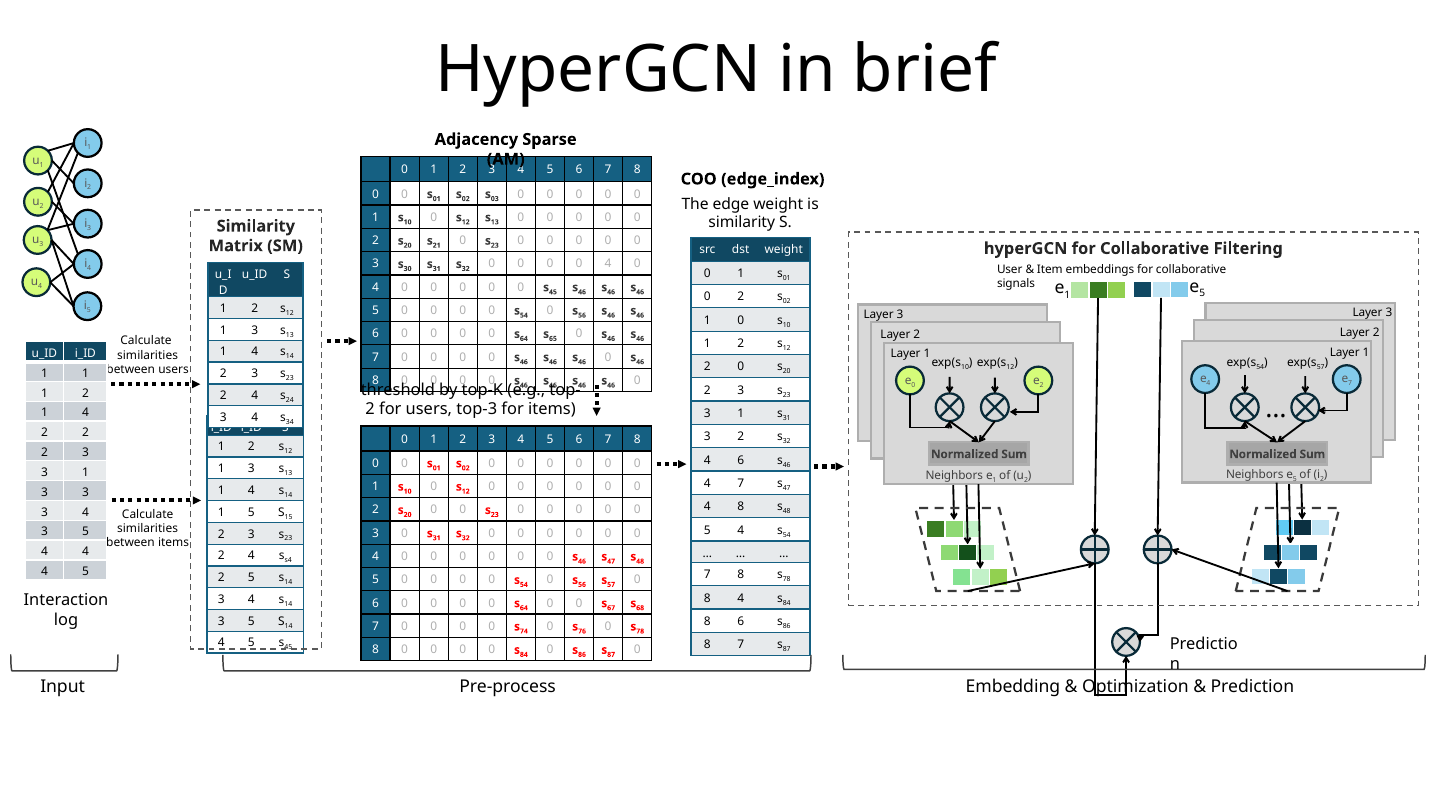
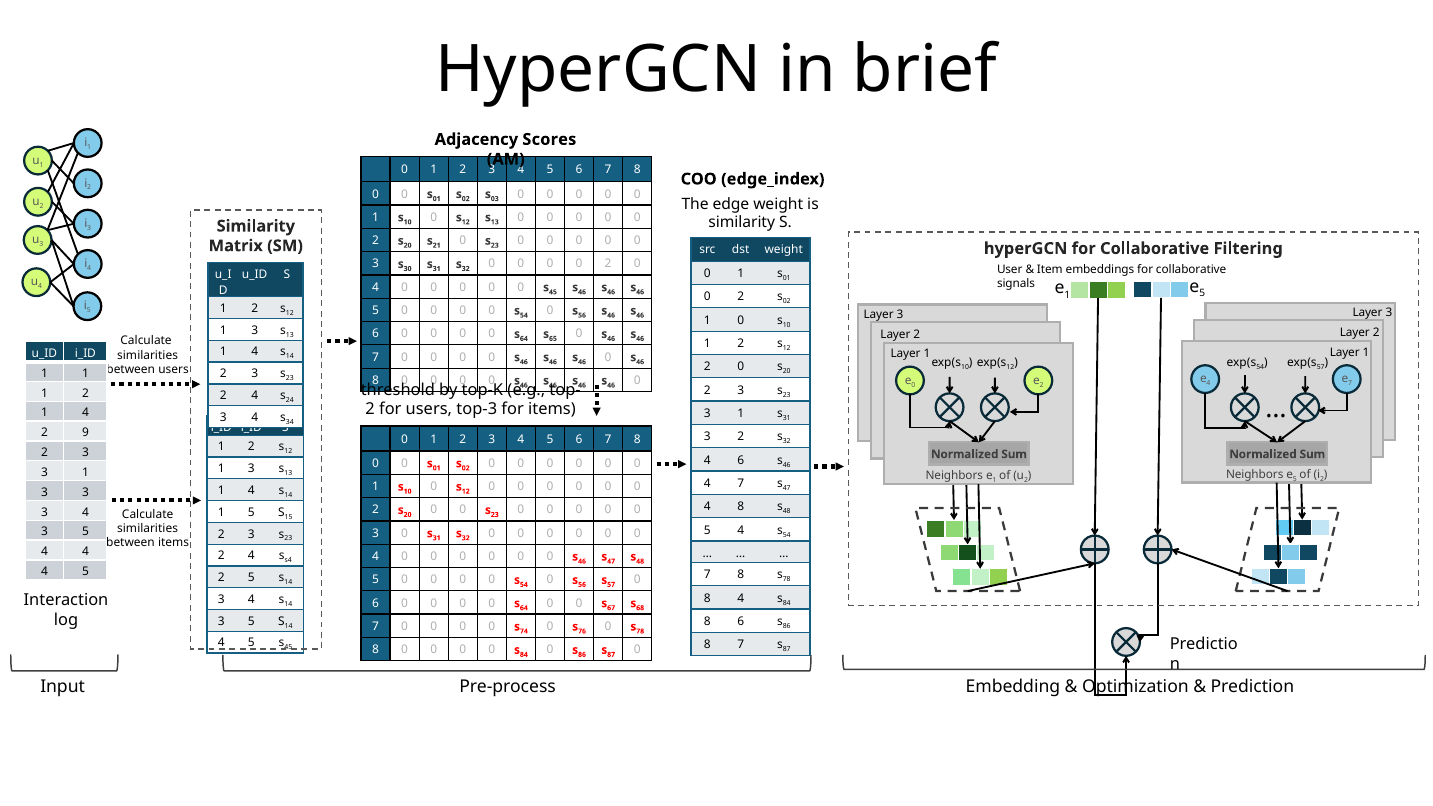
Sparse: Sparse -> Scores
4 at (608, 264): 4 -> 2
2 at (85, 433): 2 -> 9
